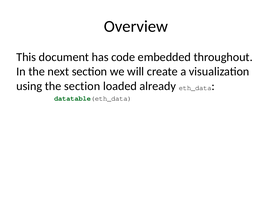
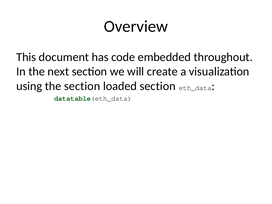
loaded already: already -> section
